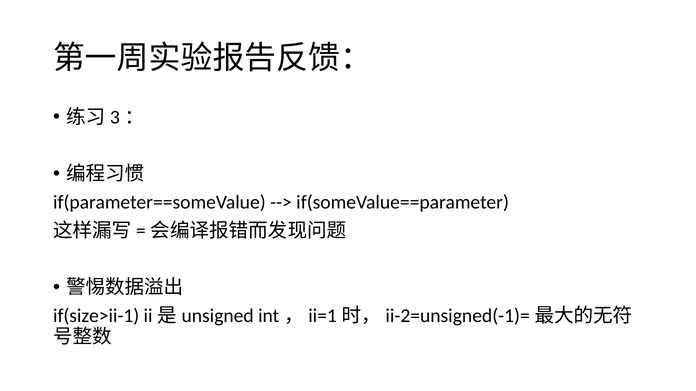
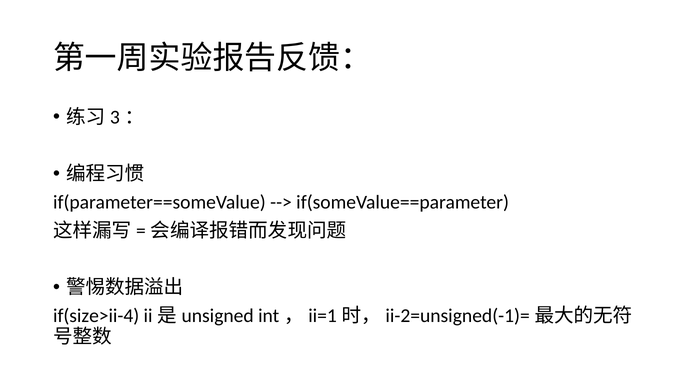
if(size>ii-1: if(size>ii-1 -> if(size>ii-4
